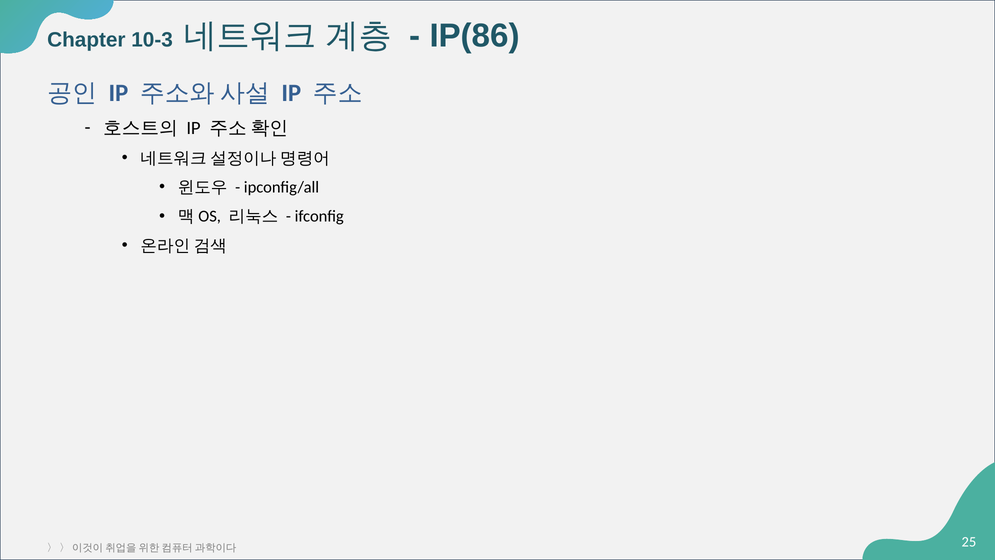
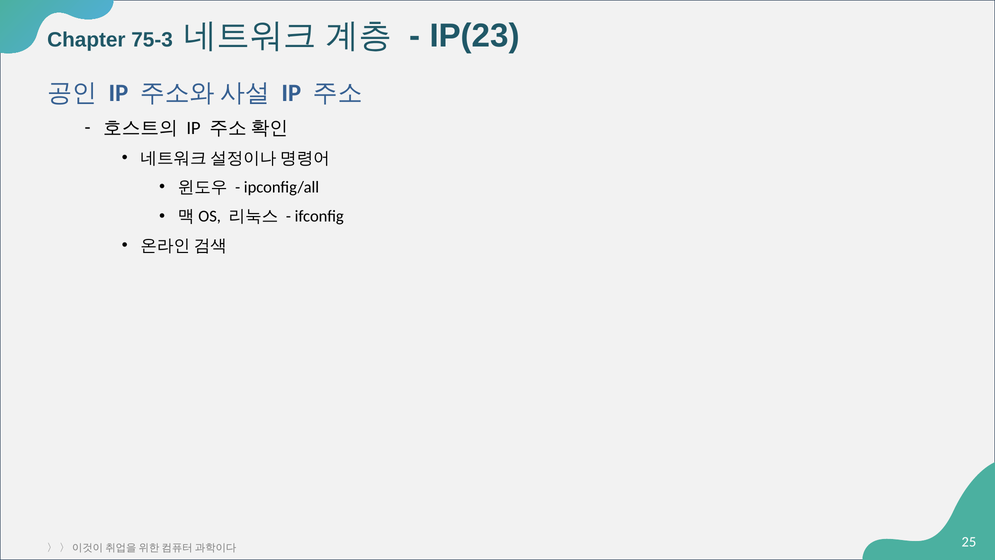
10-3: 10-3 -> 75-3
IP(86: IP(86 -> IP(23
